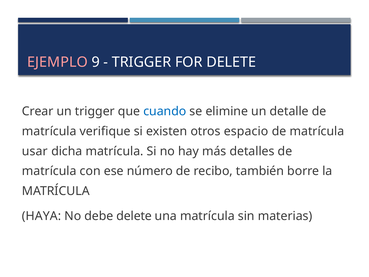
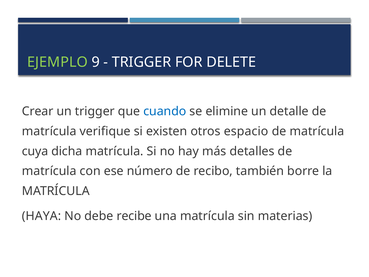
EJEMPLO colour: pink -> light green
usar: usar -> cuya
debe delete: delete -> recibe
